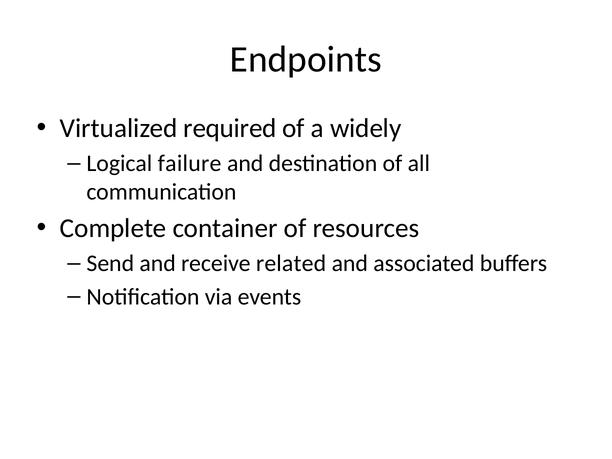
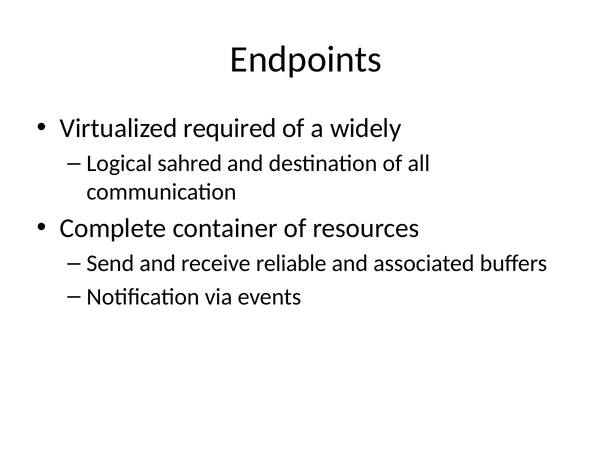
failure: failure -> sahred
related: related -> reliable
